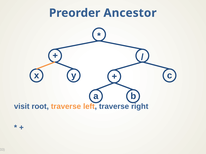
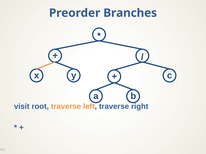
Ancestor: Ancestor -> Branches
